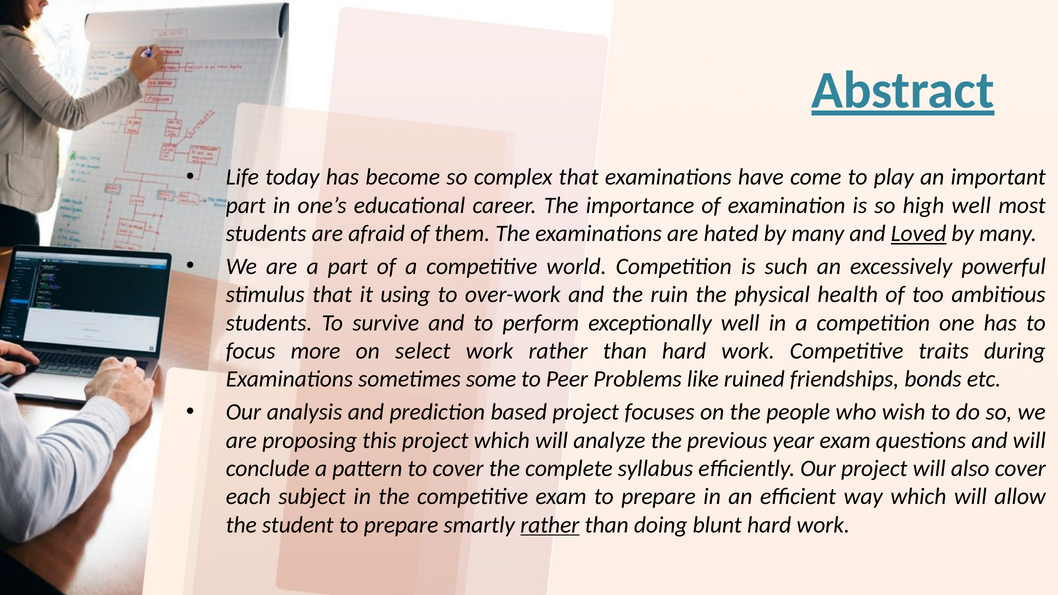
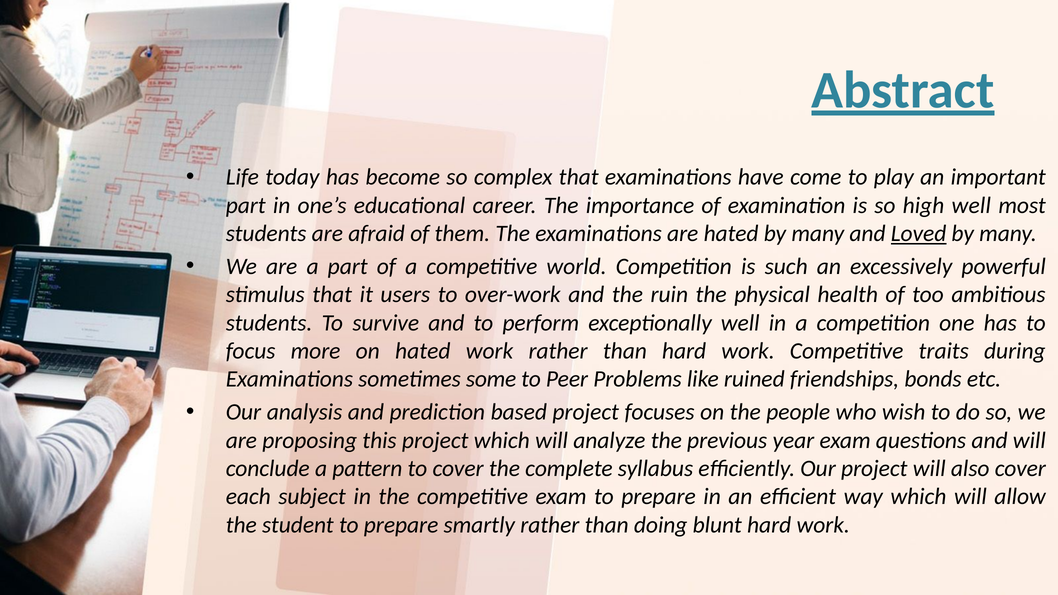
using: using -> users
on select: select -> hated
rather at (550, 525) underline: present -> none
